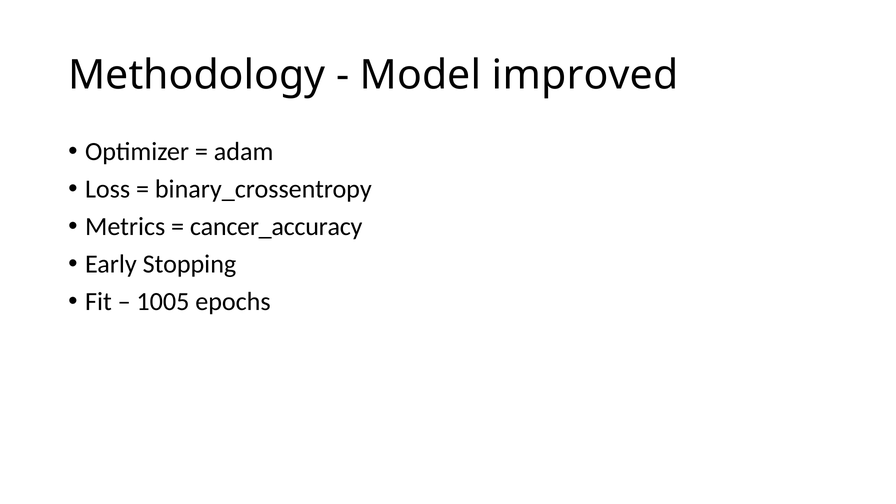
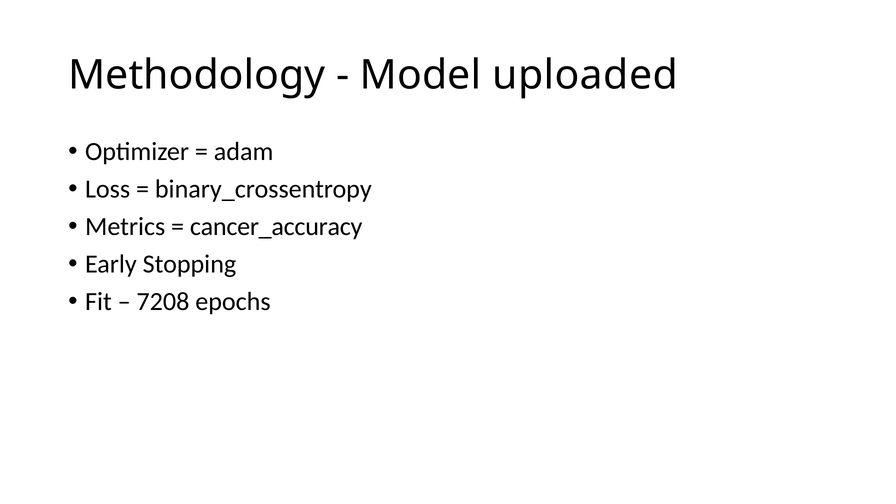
improved: improved -> uploaded
1005: 1005 -> 7208
